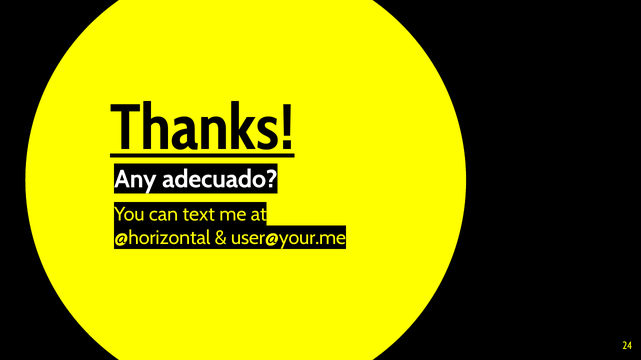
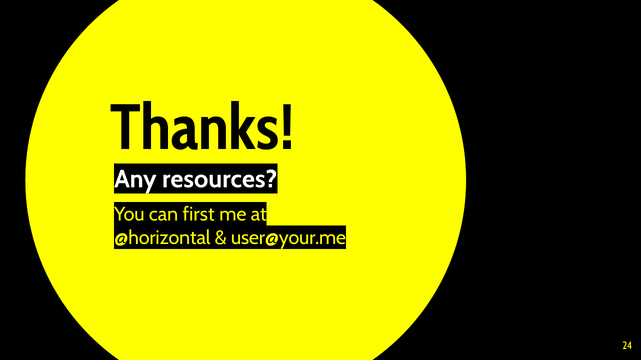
Thanks underline: present -> none
adecuado: adecuado -> resources
text: text -> first
